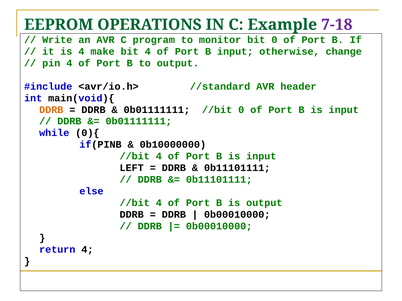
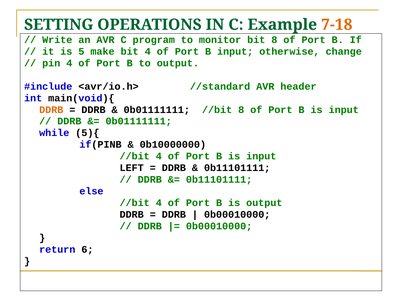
EEPROM: EEPROM -> SETTING
7-18 colour: purple -> orange
bit 0: 0 -> 8
is 4: 4 -> 5
//bit 0: 0 -> 8
0){: 0){ -> 5){
return 4: 4 -> 6
